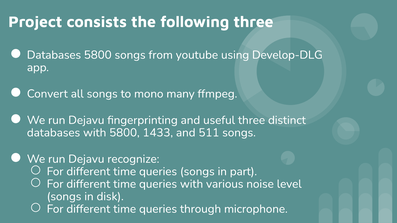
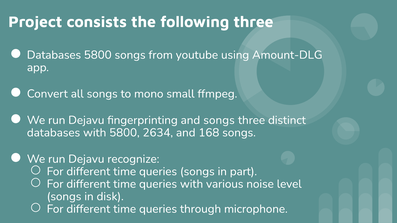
Develop-DLG: Develop-DLG -> Amount-DLG
many: many -> small
and useful: useful -> songs
1433: 1433 -> 2634
511: 511 -> 168
